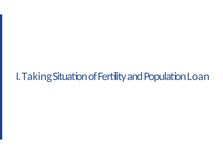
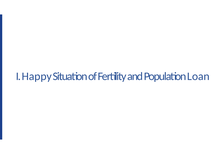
Taking: Taking -> Happy
